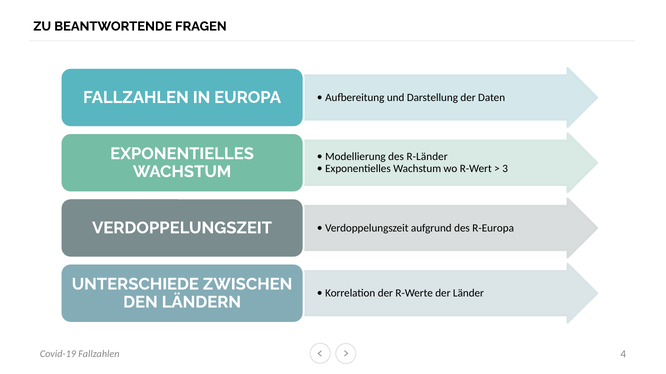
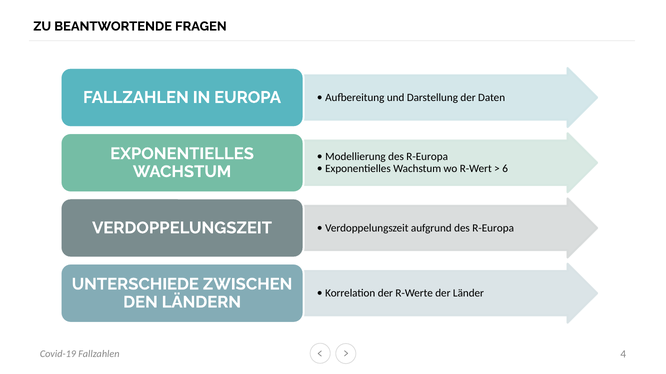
Modellierung des R-Länder: R-Länder -> R-Europa
3: 3 -> 6
